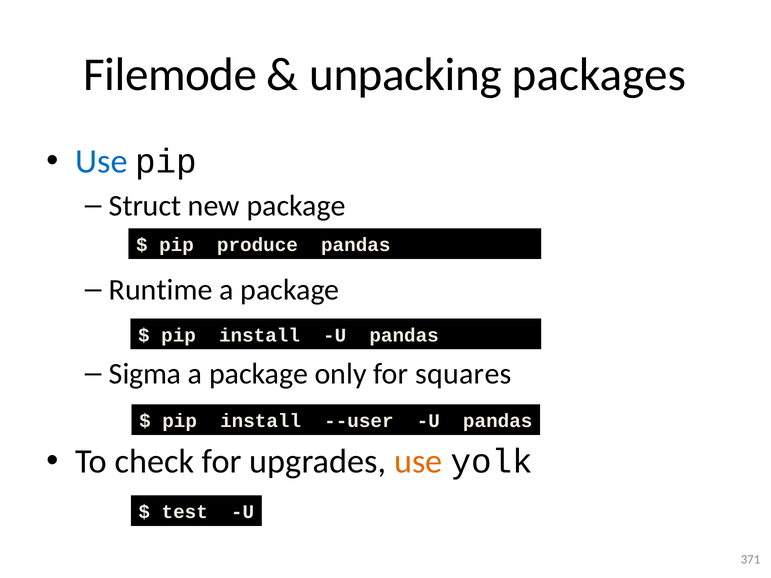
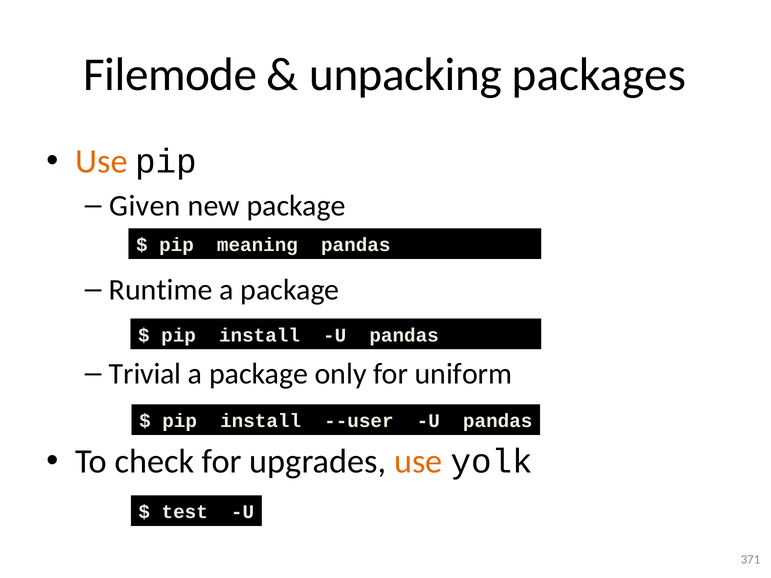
Use at (101, 162) colour: blue -> orange
Struct: Struct -> Given
produce: produce -> meaning
Sigma: Sigma -> Trivial
squares: squares -> uniform
